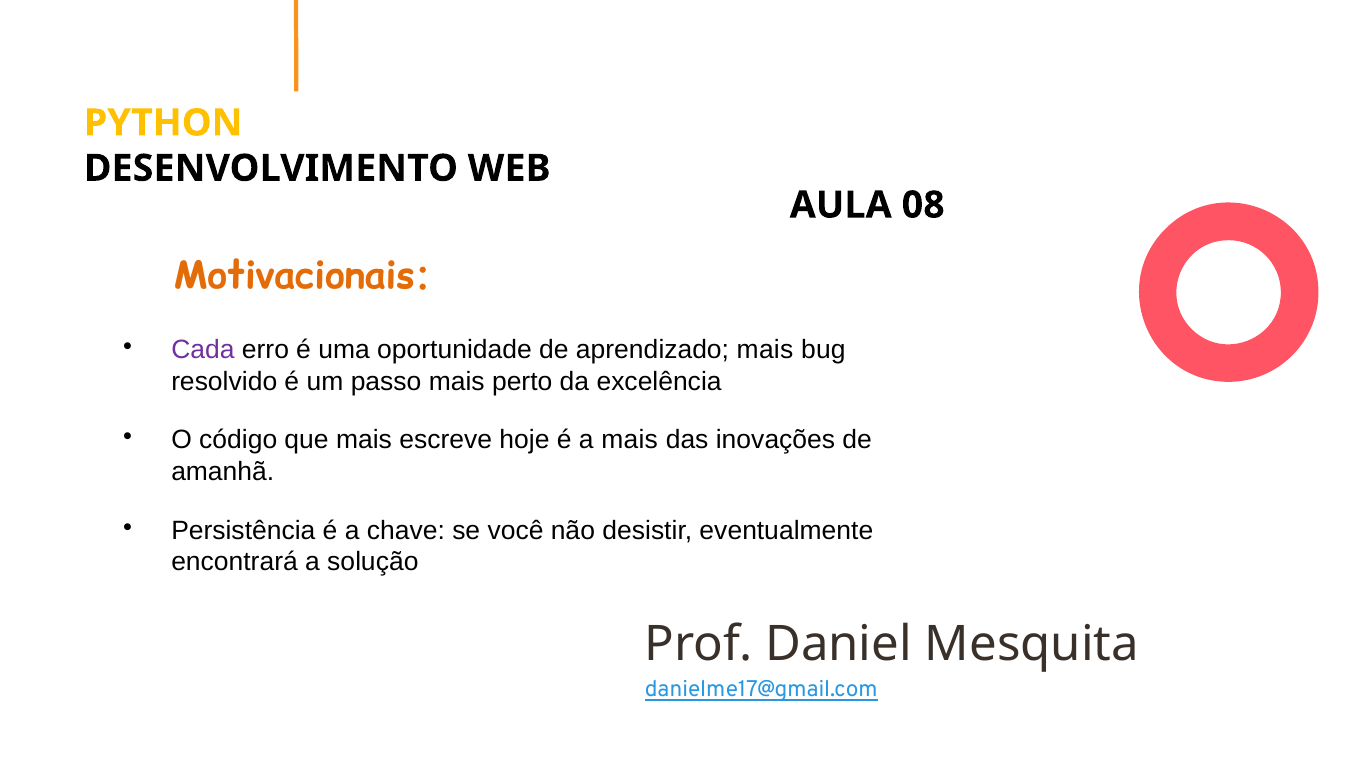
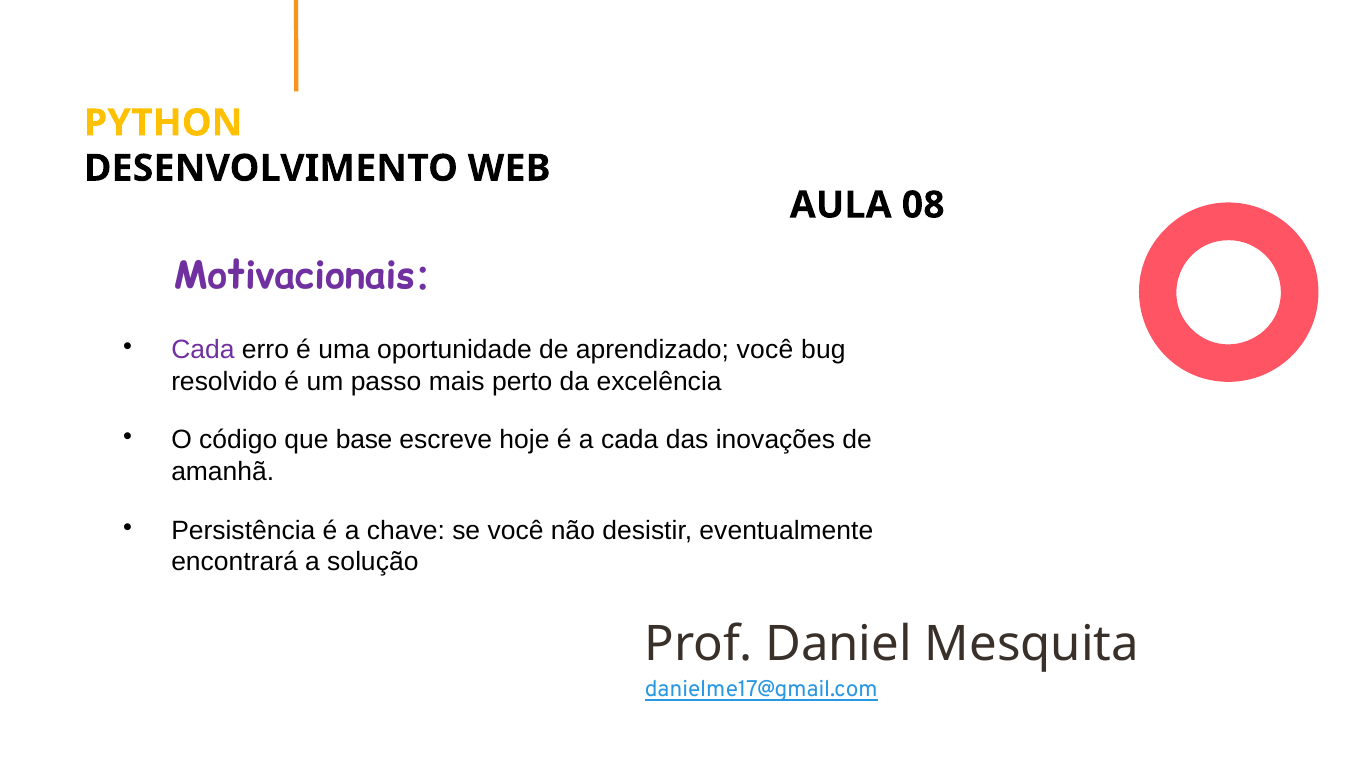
Motivacionais colour: orange -> purple
aprendizado mais: mais -> você
que mais: mais -> base
a mais: mais -> cada
